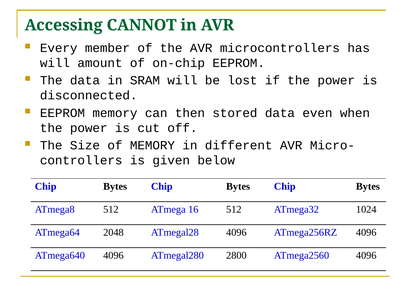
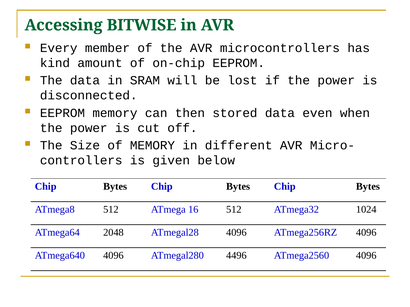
CANNOT: CANNOT -> BITWISE
will at (55, 63): will -> kind
2800: 2800 -> 4496
